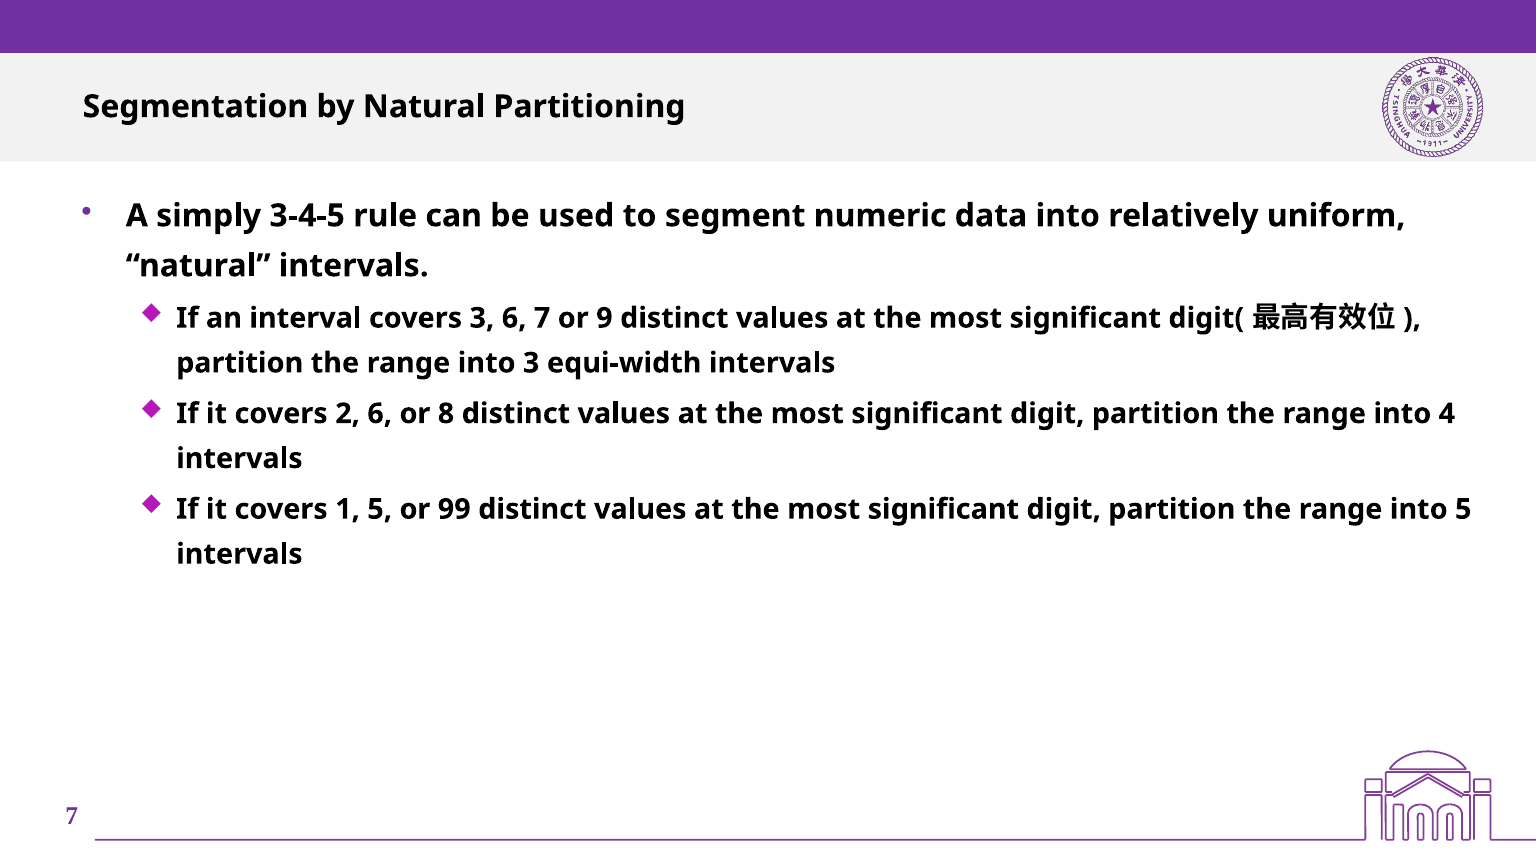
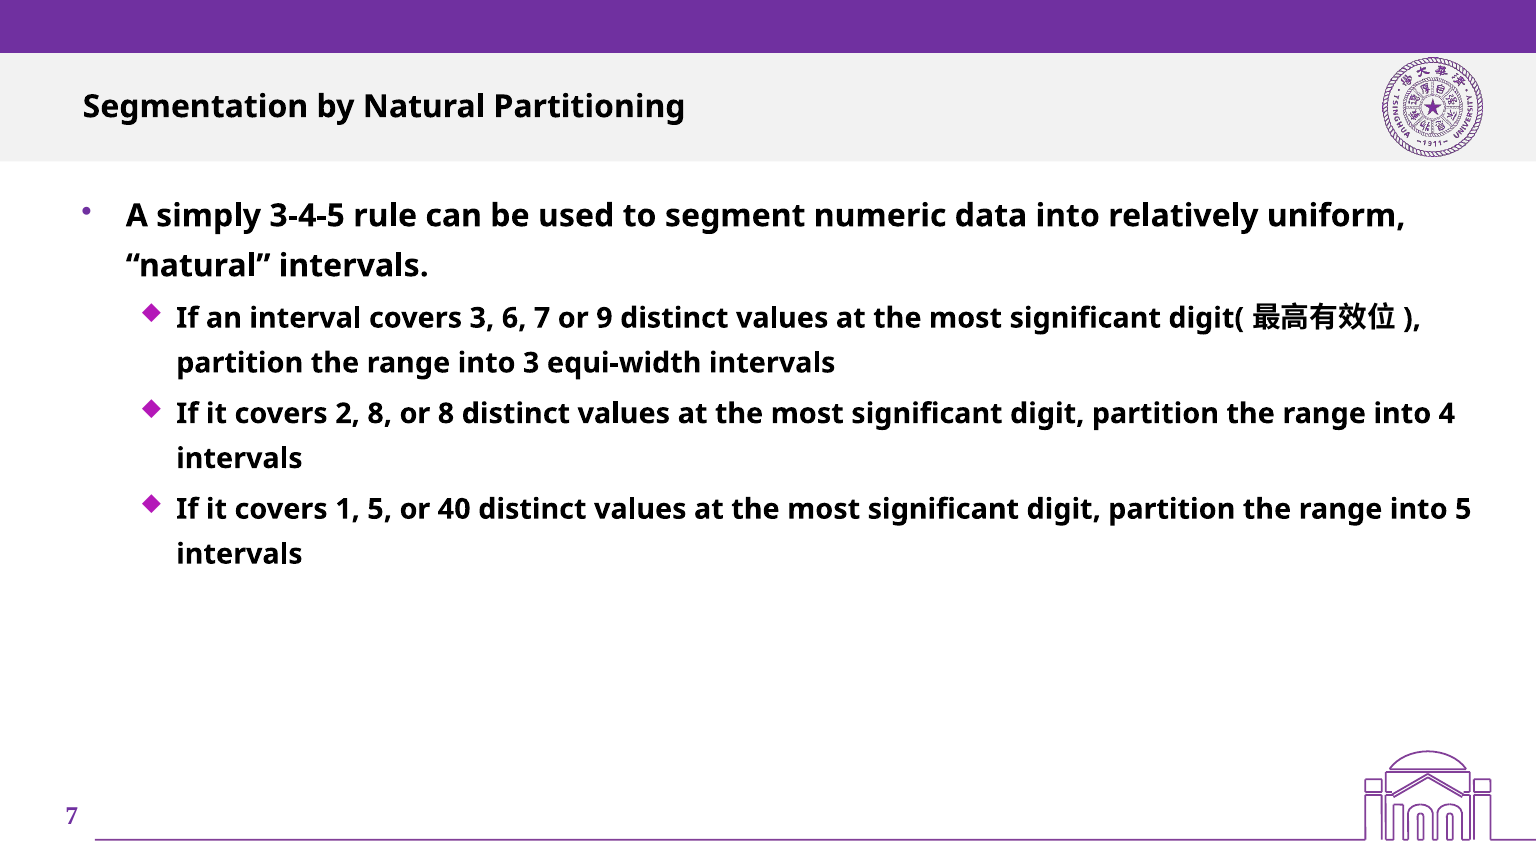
2 6: 6 -> 8
99: 99 -> 40
